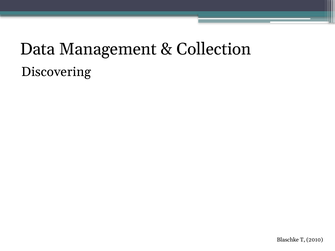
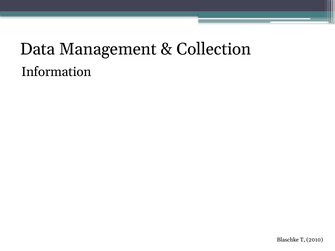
Discovering: Discovering -> Information
